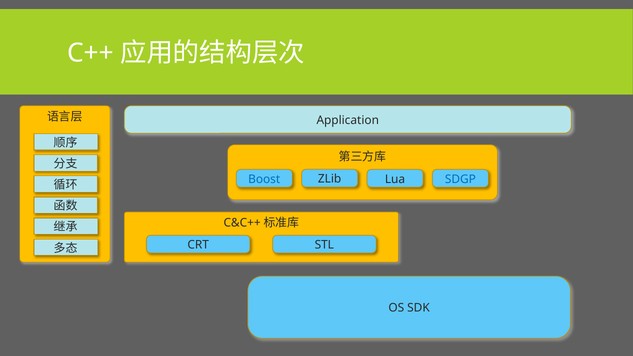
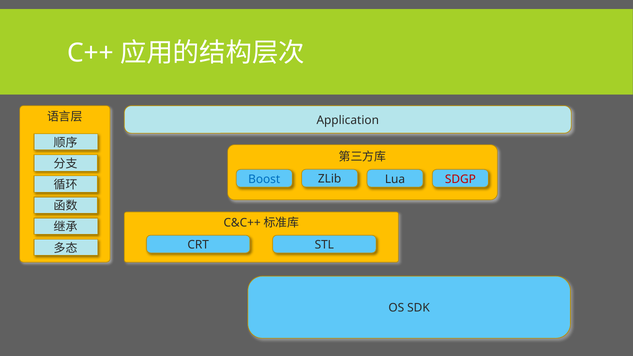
SDGP colour: blue -> red
